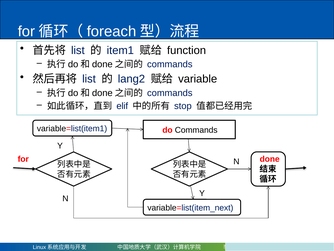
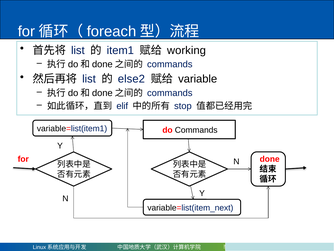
function: function -> working
lang2: lang2 -> else2
